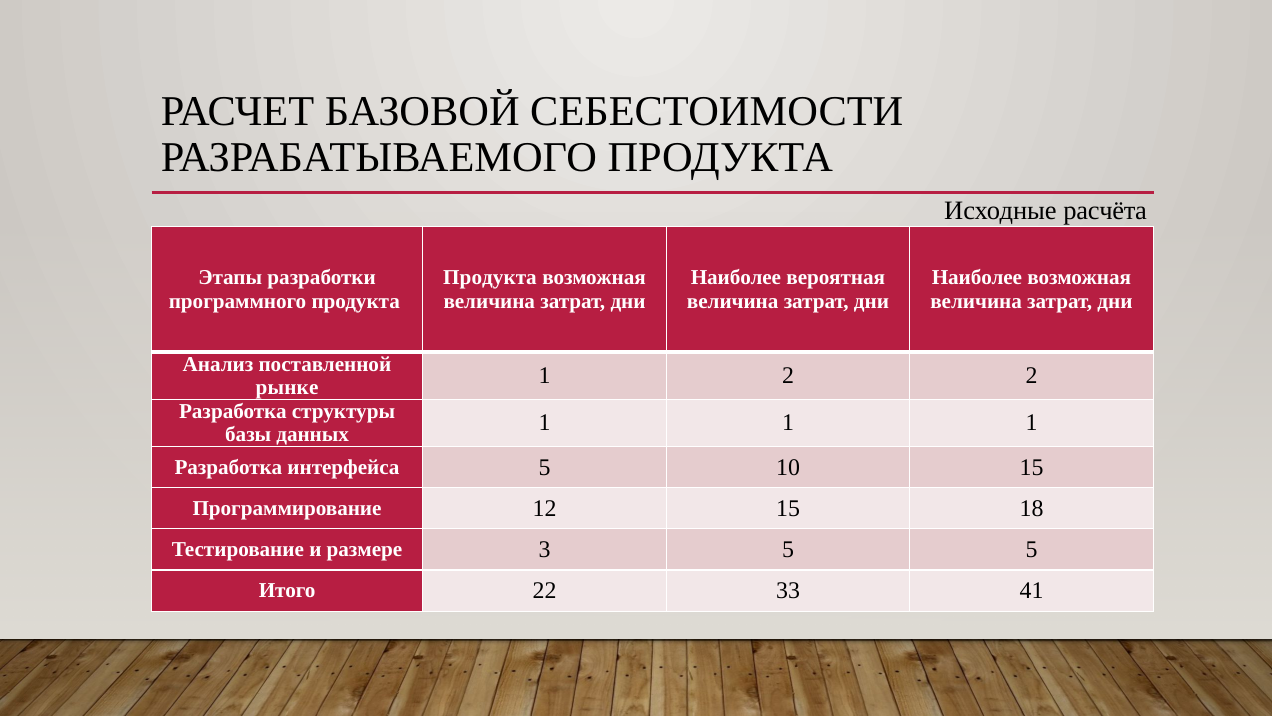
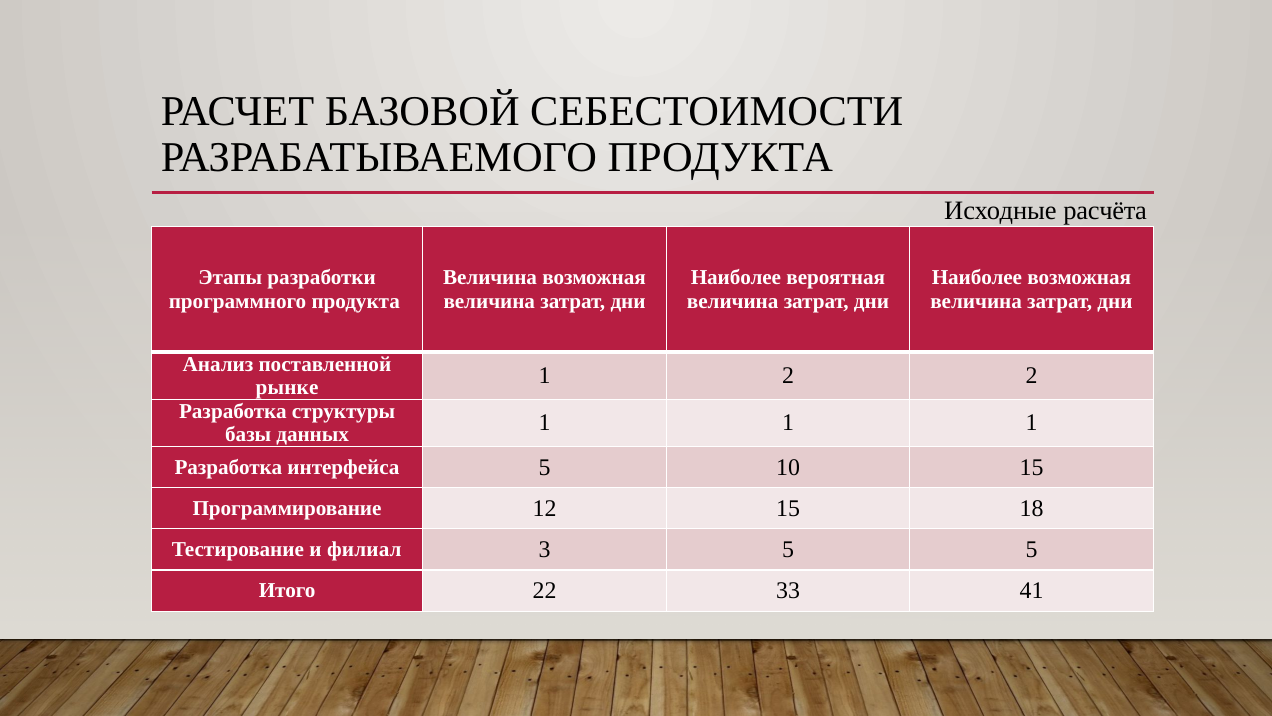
Продукта at (490, 277): Продукта -> Величина
размере: размере -> филиал
